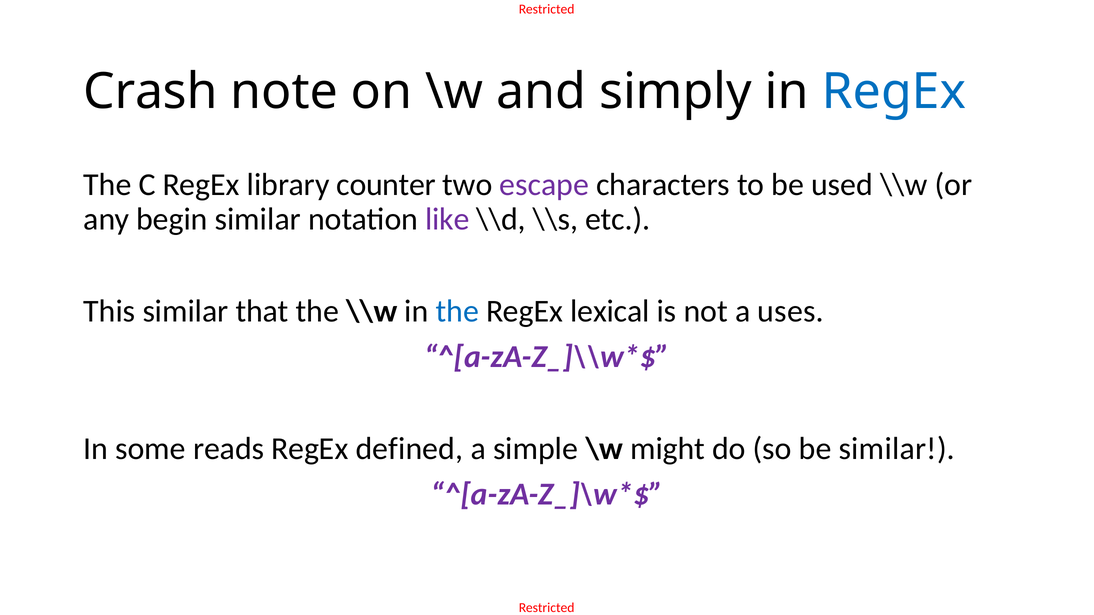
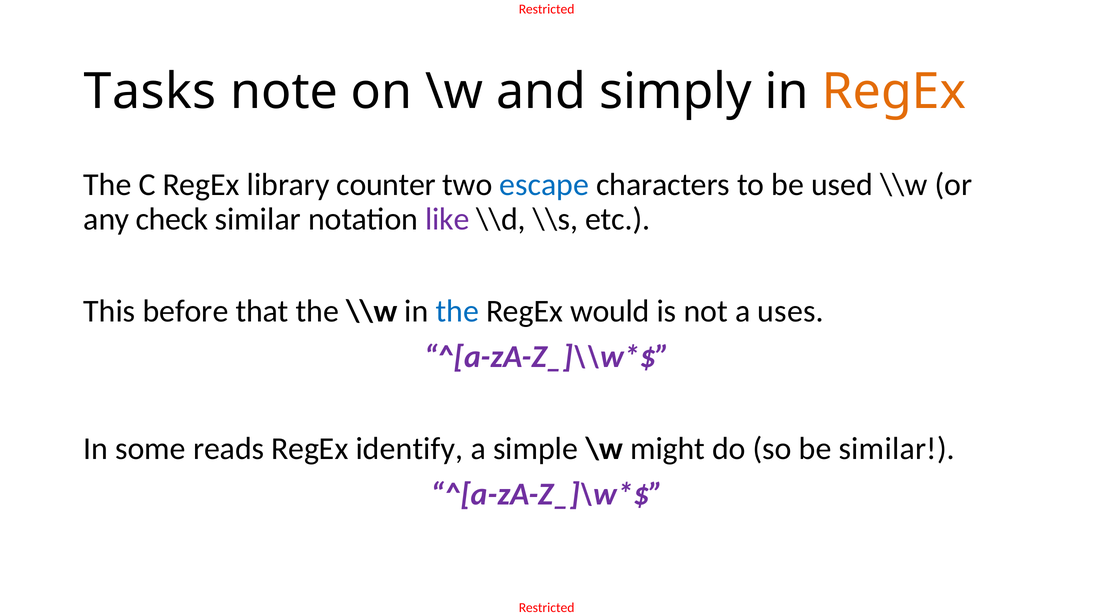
Crash: Crash -> Tasks
RegEx at (894, 92) colour: blue -> orange
escape colour: purple -> blue
begin: begin -> check
This similar: similar -> before
lexical: lexical -> would
defined: defined -> identify
